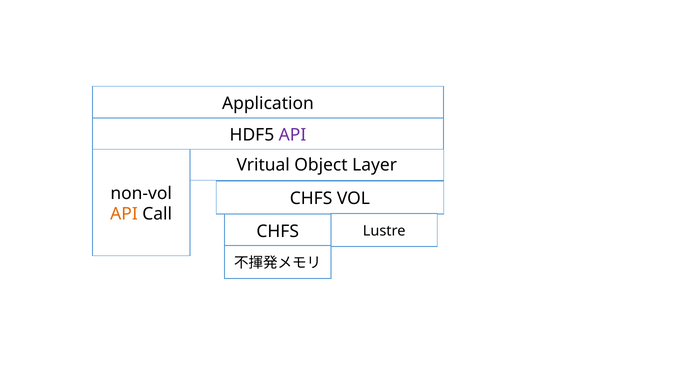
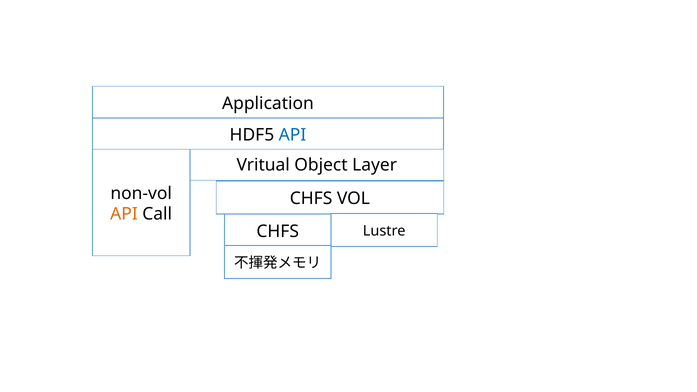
API at (293, 135) colour: purple -> blue
